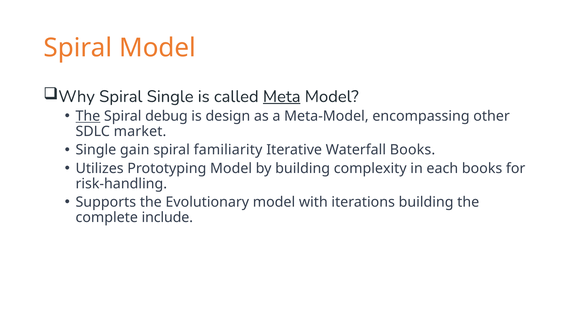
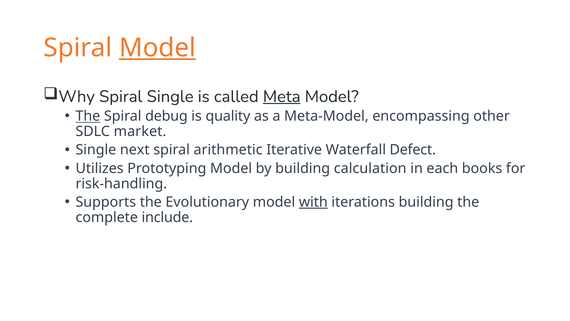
Model at (158, 48) underline: none -> present
design: design -> quality
gain: gain -> next
familiarity: familiarity -> arithmetic
Waterfall Books: Books -> Defect
complexity: complexity -> calculation
with underline: none -> present
